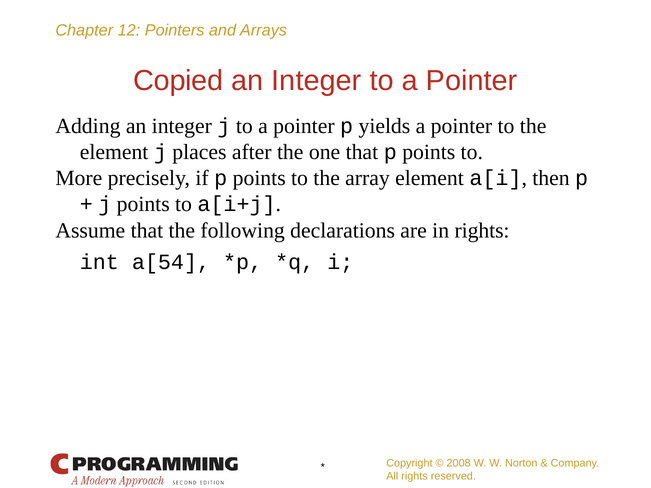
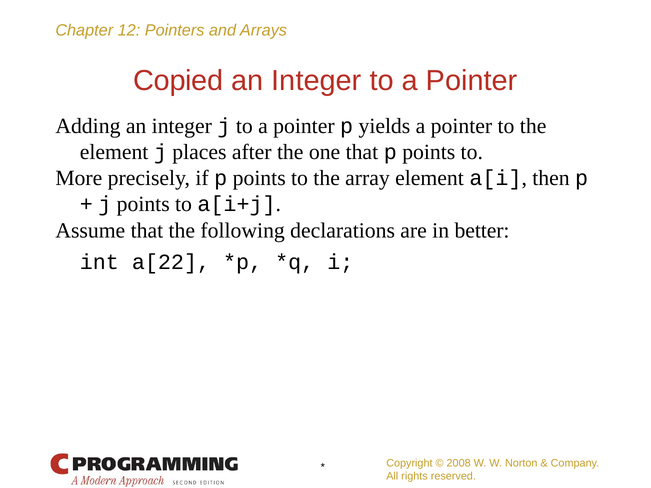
in rights: rights -> better
a[54: a[54 -> a[22
